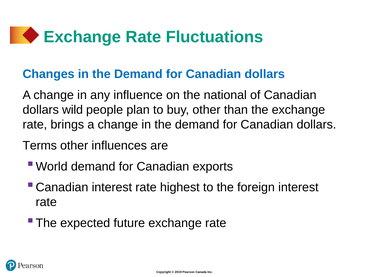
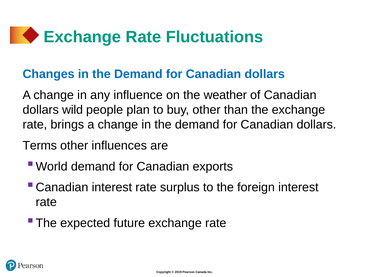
national: national -> weather
highest: highest -> surplus
